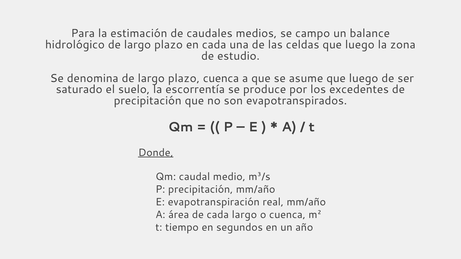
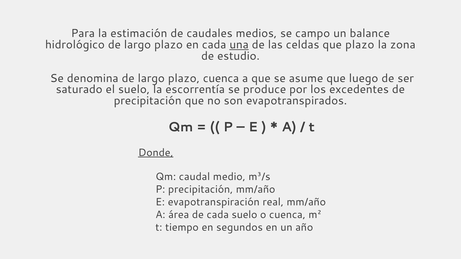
una underline: none -> present
celdas que luego: luego -> plazo
cada largo: largo -> suelo
